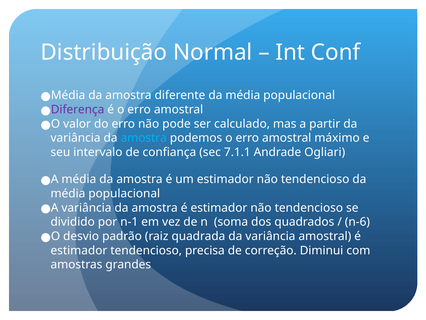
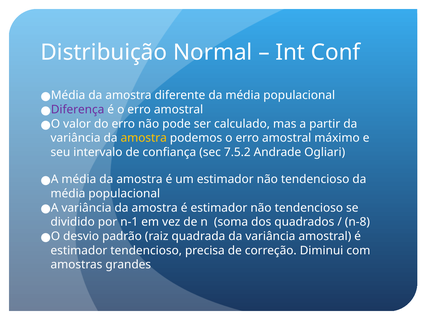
amostra at (144, 138) colour: light blue -> yellow
7.1.1: 7.1.1 -> 7.5.2
n-6: n-6 -> n-8
